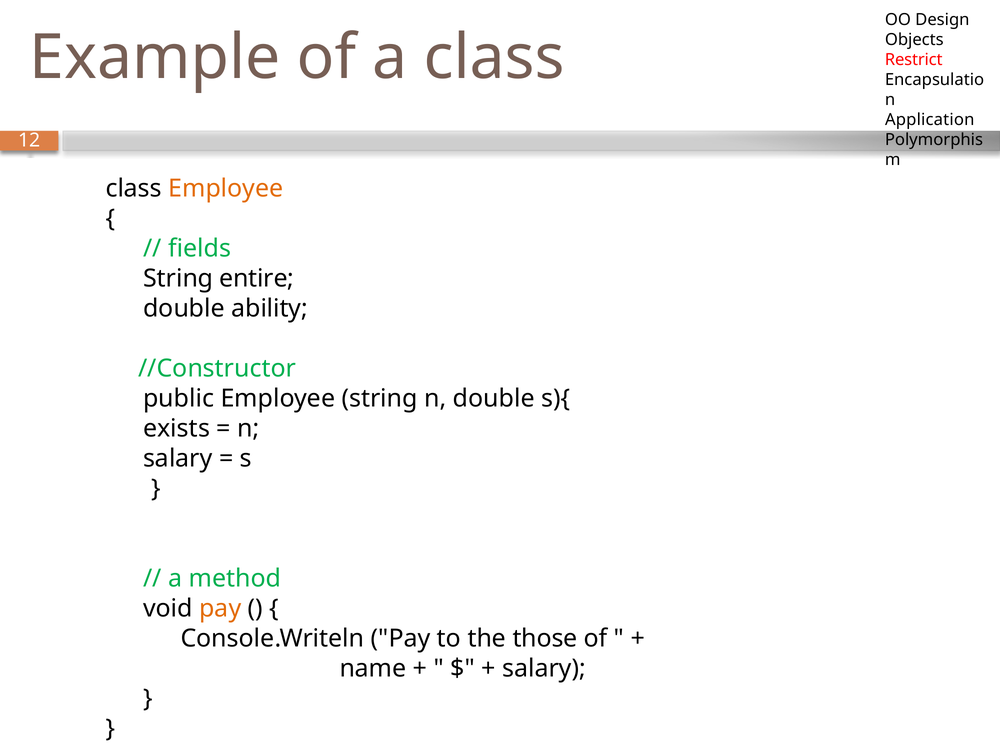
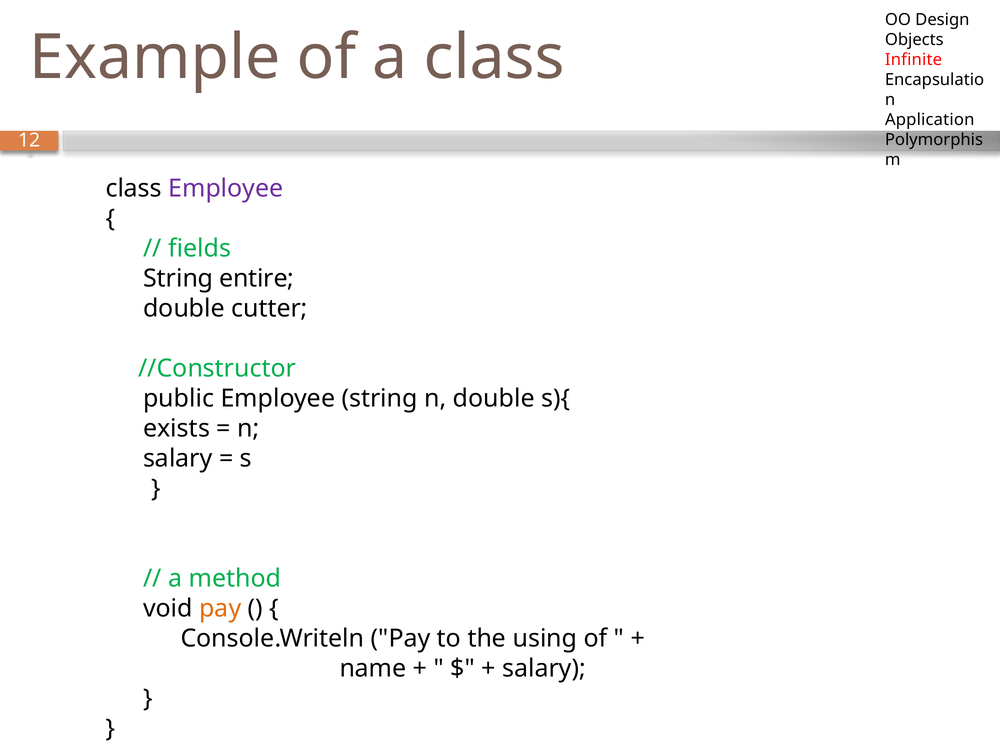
Restrict: Restrict -> Infinite
Employee at (226, 188) colour: orange -> purple
ability: ability -> cutter
those: those -> using
